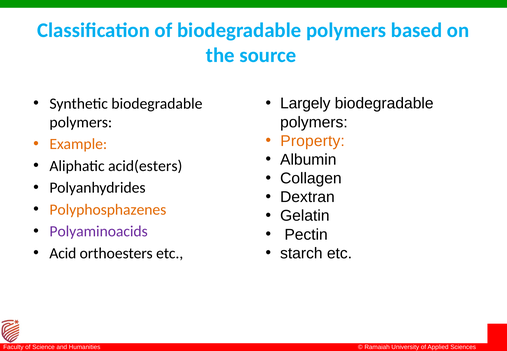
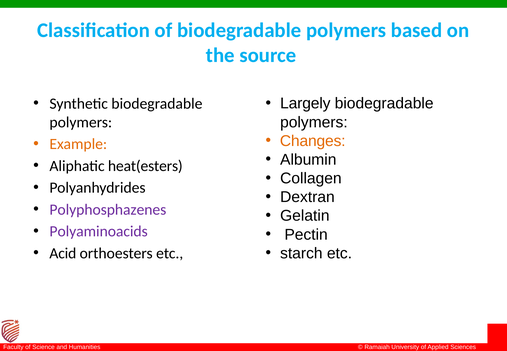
Property: Property -> Changes
acid(esters: acid(esters -> heat(esters
Polyphosphazenes colour: orange -> purple
